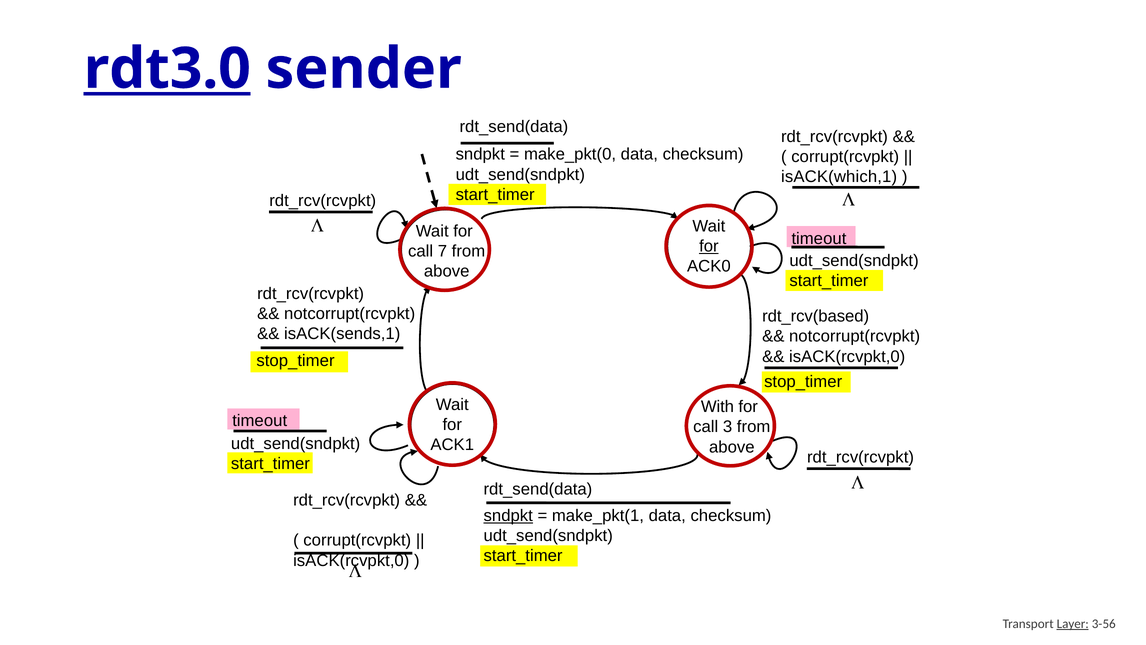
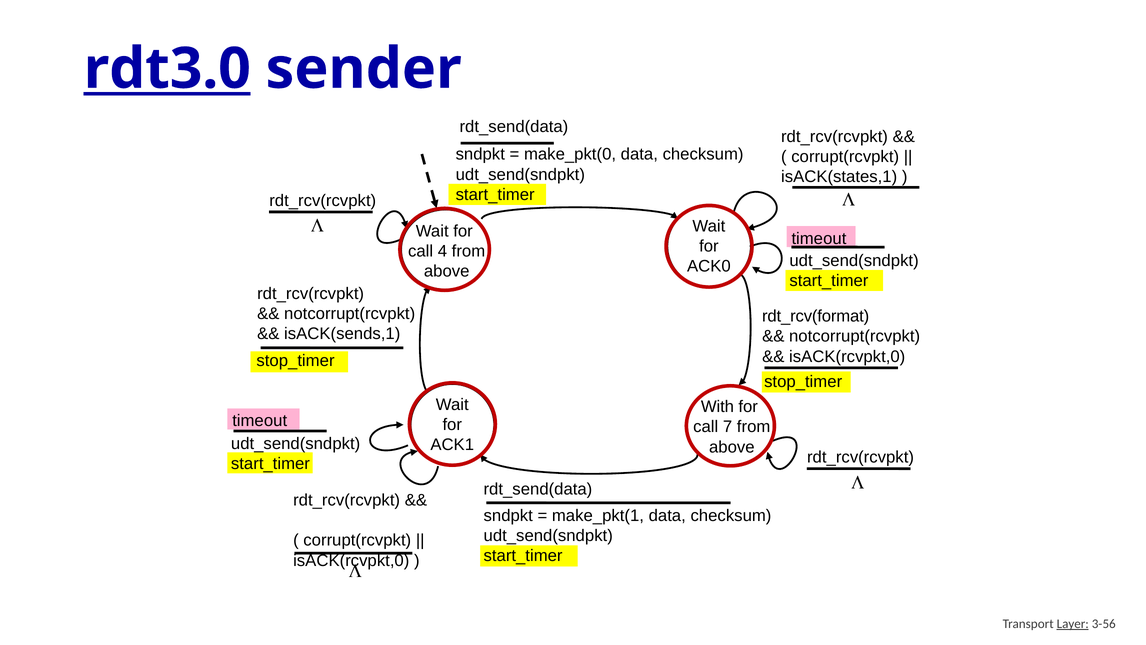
isACK(which,1: isACK(which,1 -> isACK(states,1
for at (709, 246) underline: present -> none
7: 7 -> 4
rdt_rcv(based: rdt_rcv(based -> rdt_rcv(format
3: 3 -> 7
sndpkt at (508, 515) underline: present -> none
